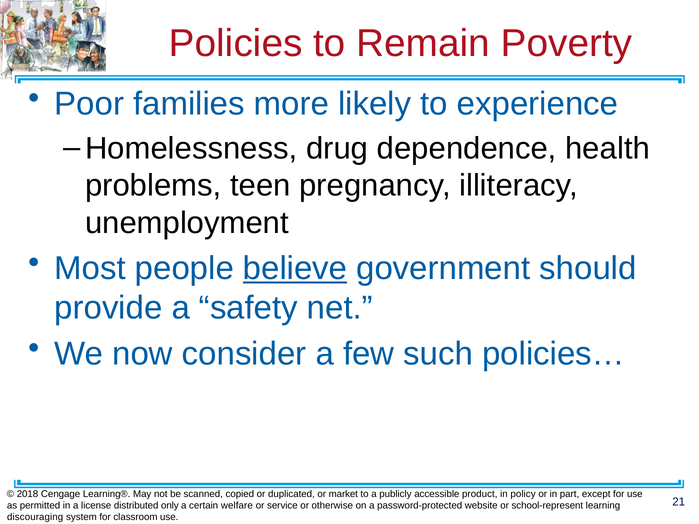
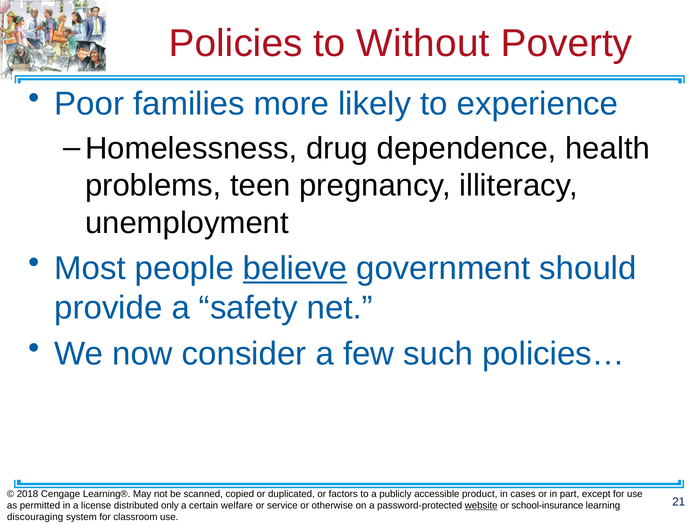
Remain: Remain -> Without
market: market -> factors
policy: policy -> cases
website underline: none -> present
school-represent: school-represent -> school-insurance
